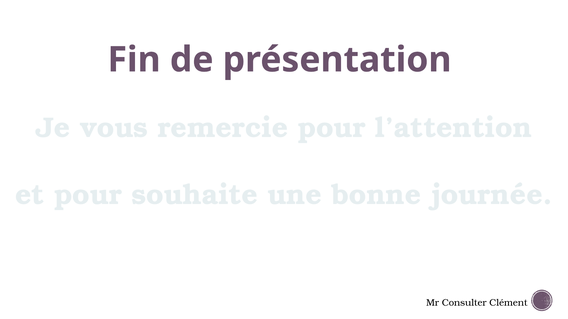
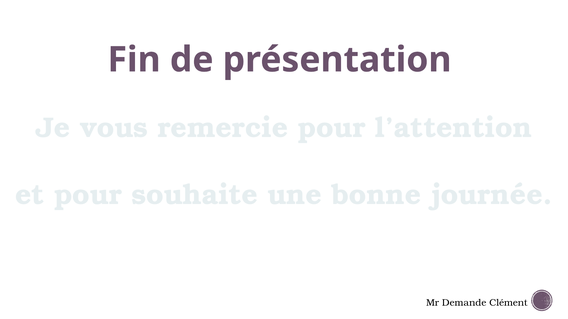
Consulter: Consulter -> Demande
